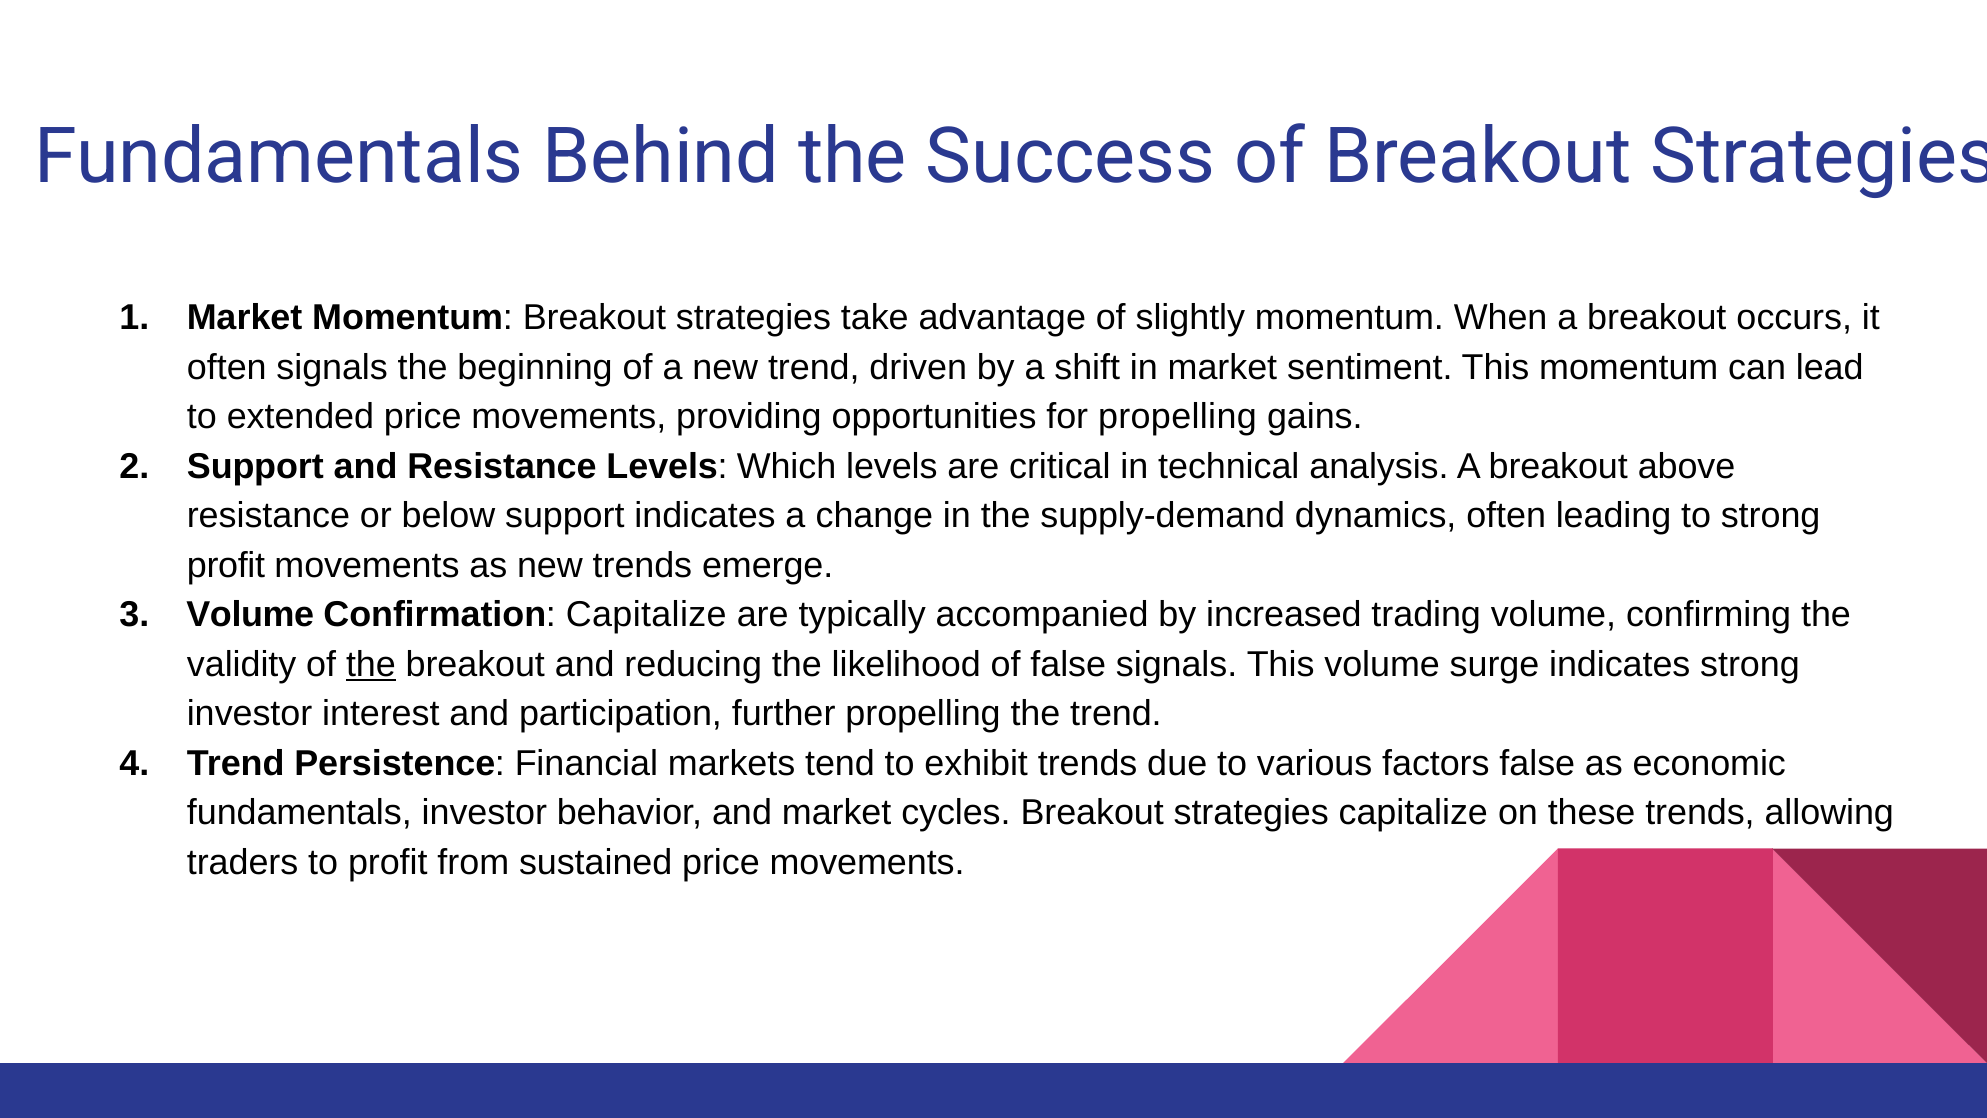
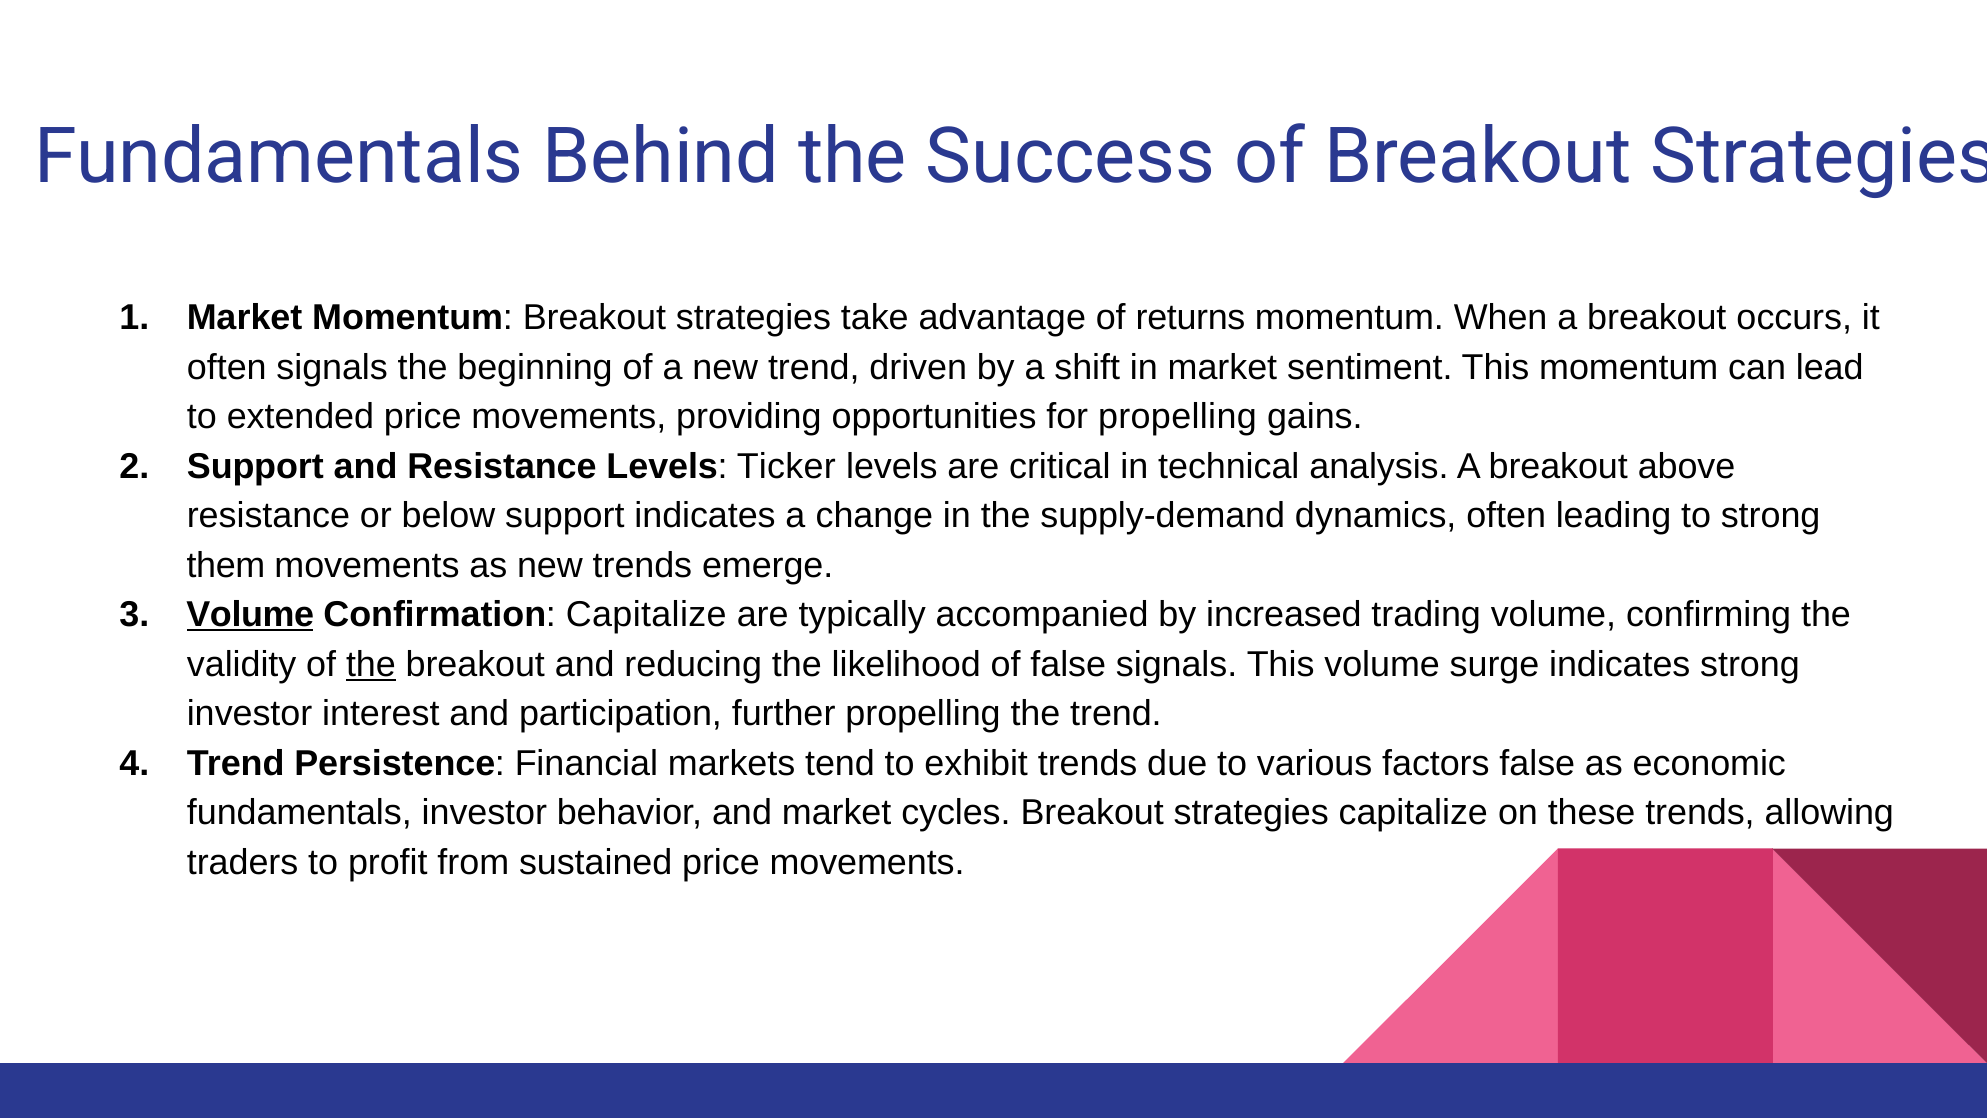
slightly: slightly -> returns
Which: Which -> Ticker
profit at (226, 565): profit -> them
Volume at (250, 615) underline: none -> present
